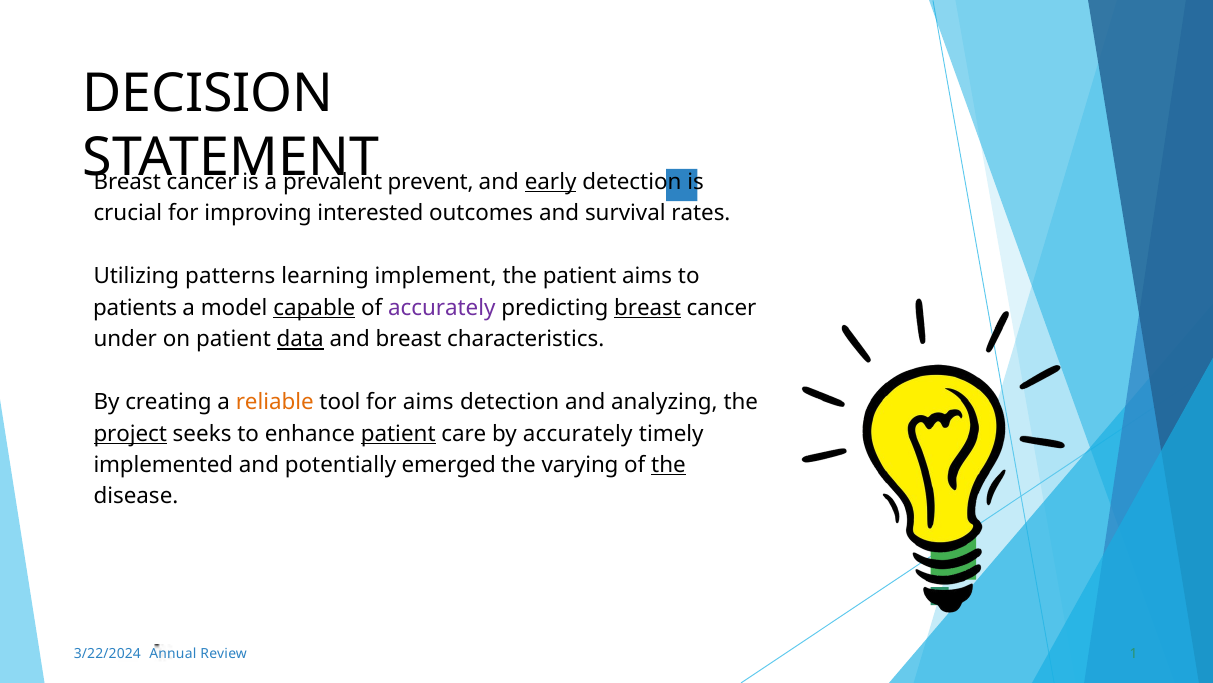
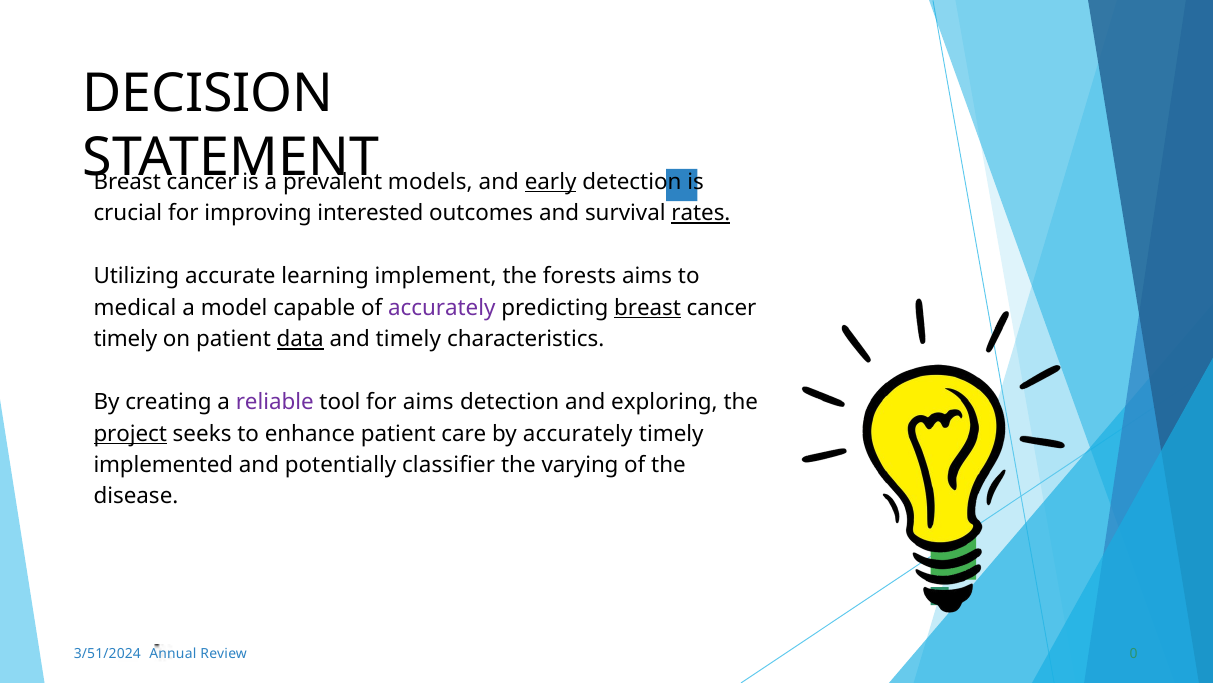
prevent: prevent -> models
rates underline: none -> present
patterns: patterns -> accurate
the patient: patient -> forests
patients: patients -> medical
capable underline: present -> none
under at (125, 339): under -> timely
and breast: breast -> timely
reliable colour: orange -> purple
analyzing: analyzing -> exploring
patient at (398, 433) underline: present -> none
emerged: emerged -> classifier
the at (669, 465) underline: present -> none
3/22/2024: 3/22/2024 -> 3/51/2024
1: 1 -> 0
